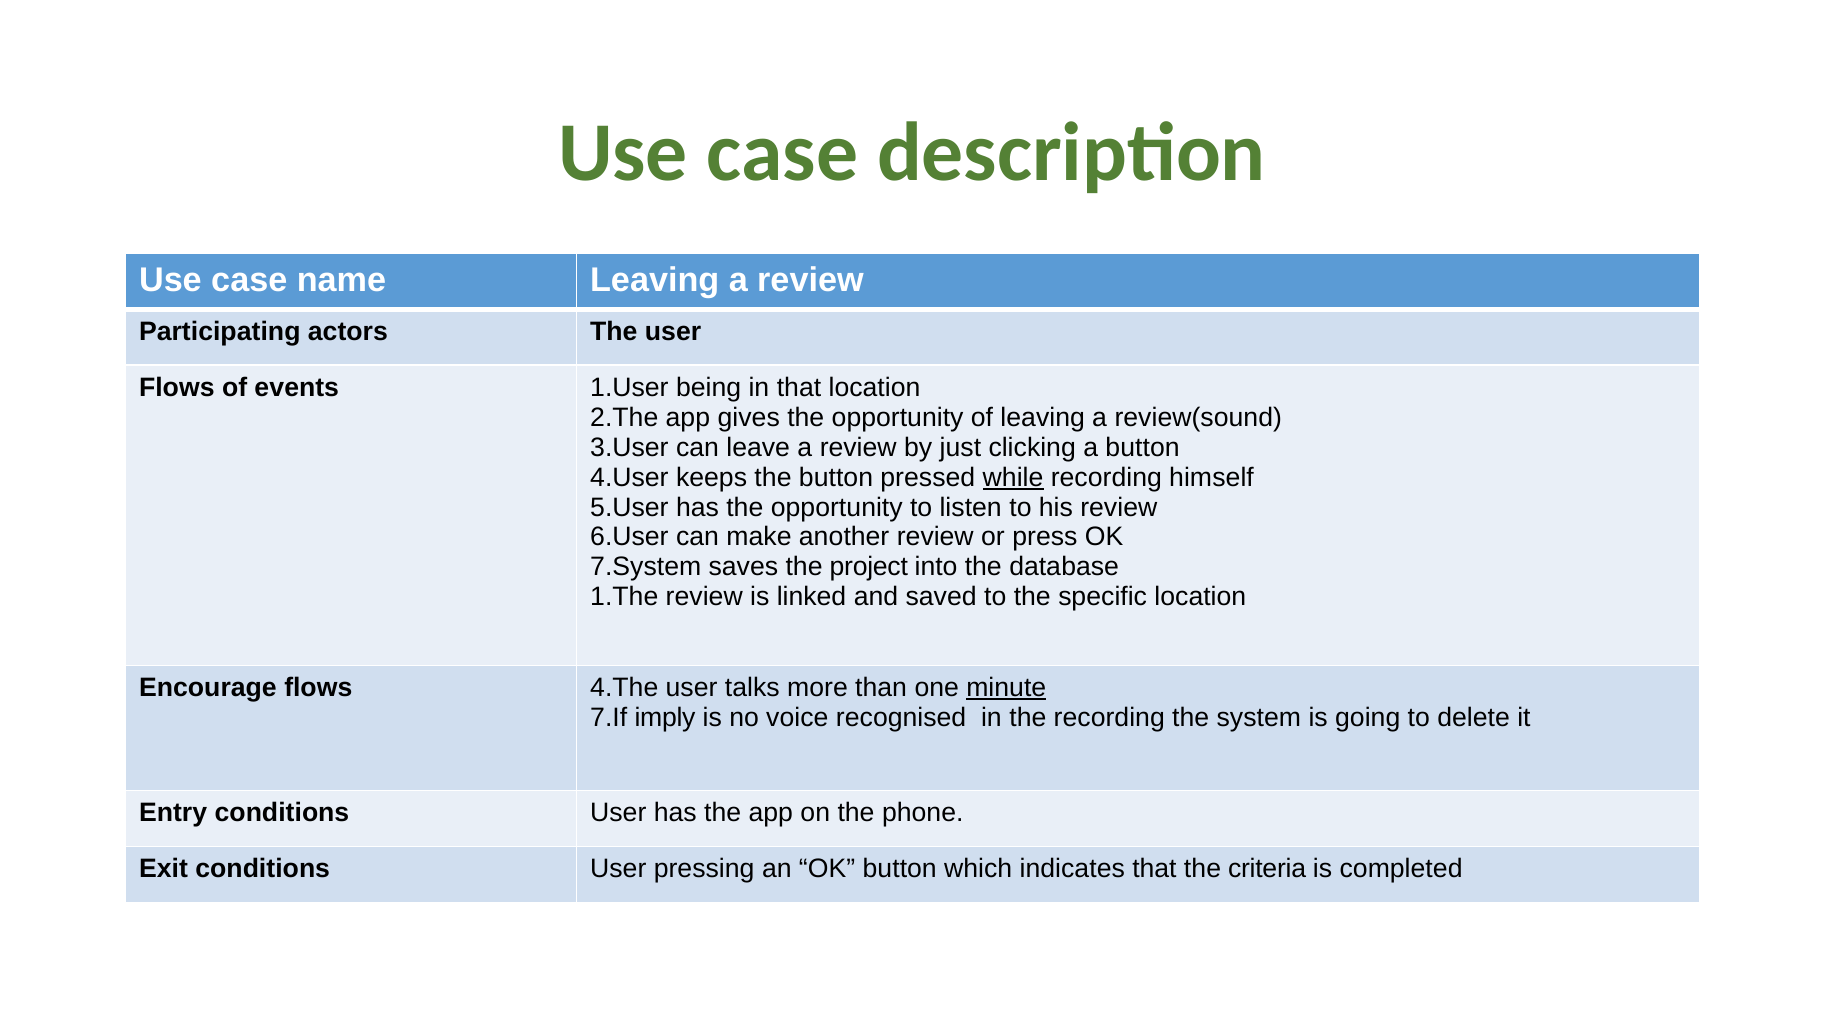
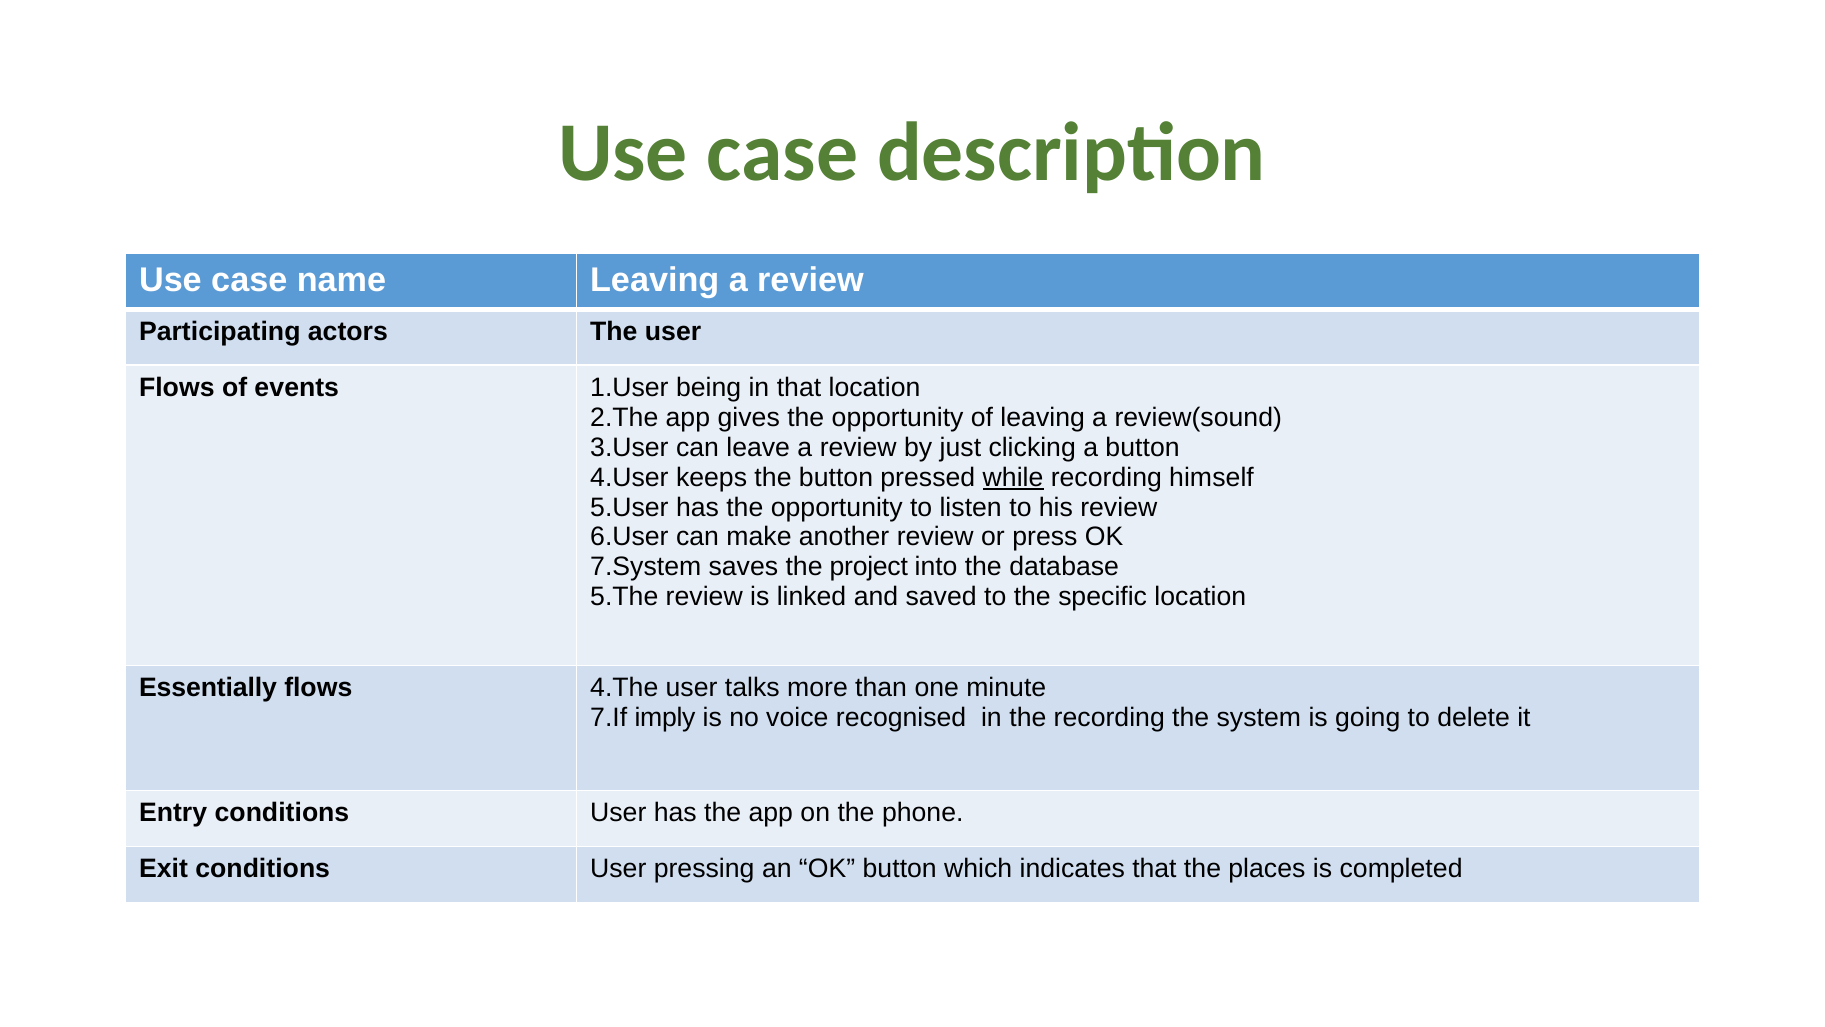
1.The: 1.The -> 5.The
Encourage: Encourage -> Essentially
minute underline: present -> none
criteria: criteria -> places
